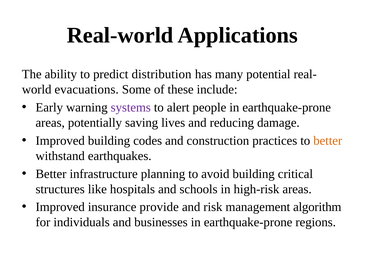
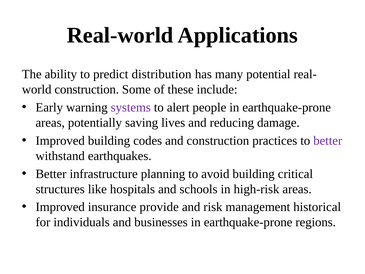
evacuations at (87, 89): evacuations -> construction
better at (328, 141) colour: orange -> purple
algorithm: algorithm -> historical
